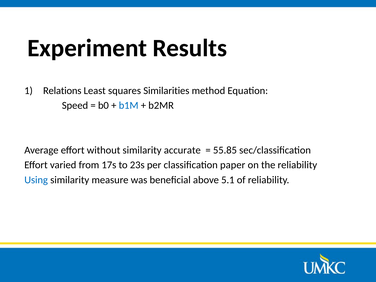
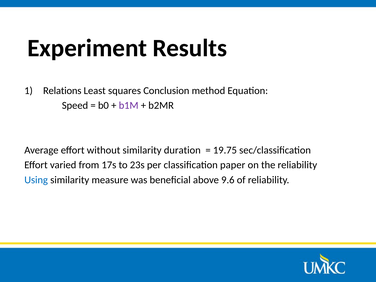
Similarities: Similarities -> Conclusion
b1M colour: blue -> purple
accurate: accurate -> duration
55.85: 55.85 -> 19.75
5.1: 5.1 -> 9.6
